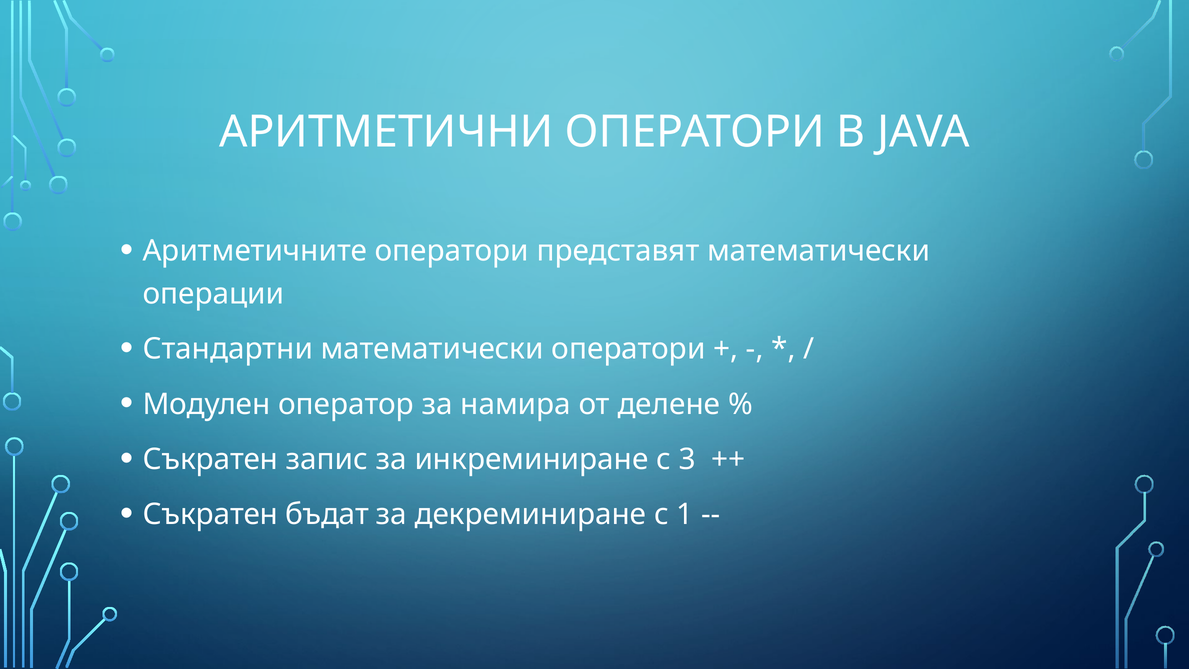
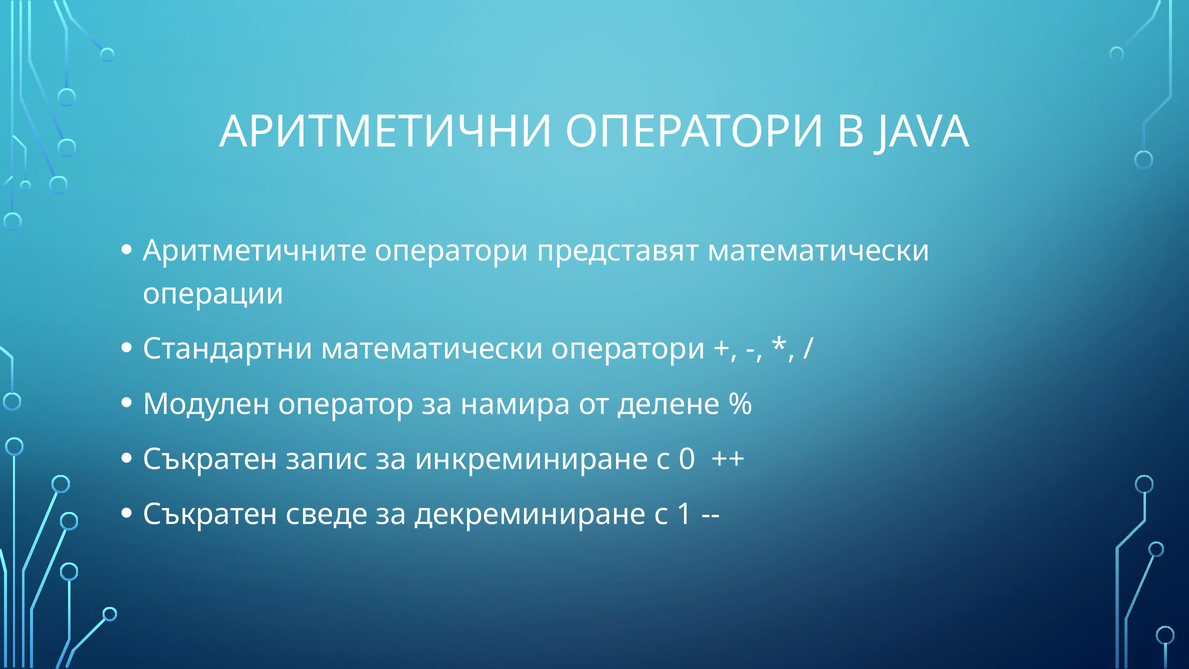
3: 3 -> 0
бъдат: бъдат -> сведе
